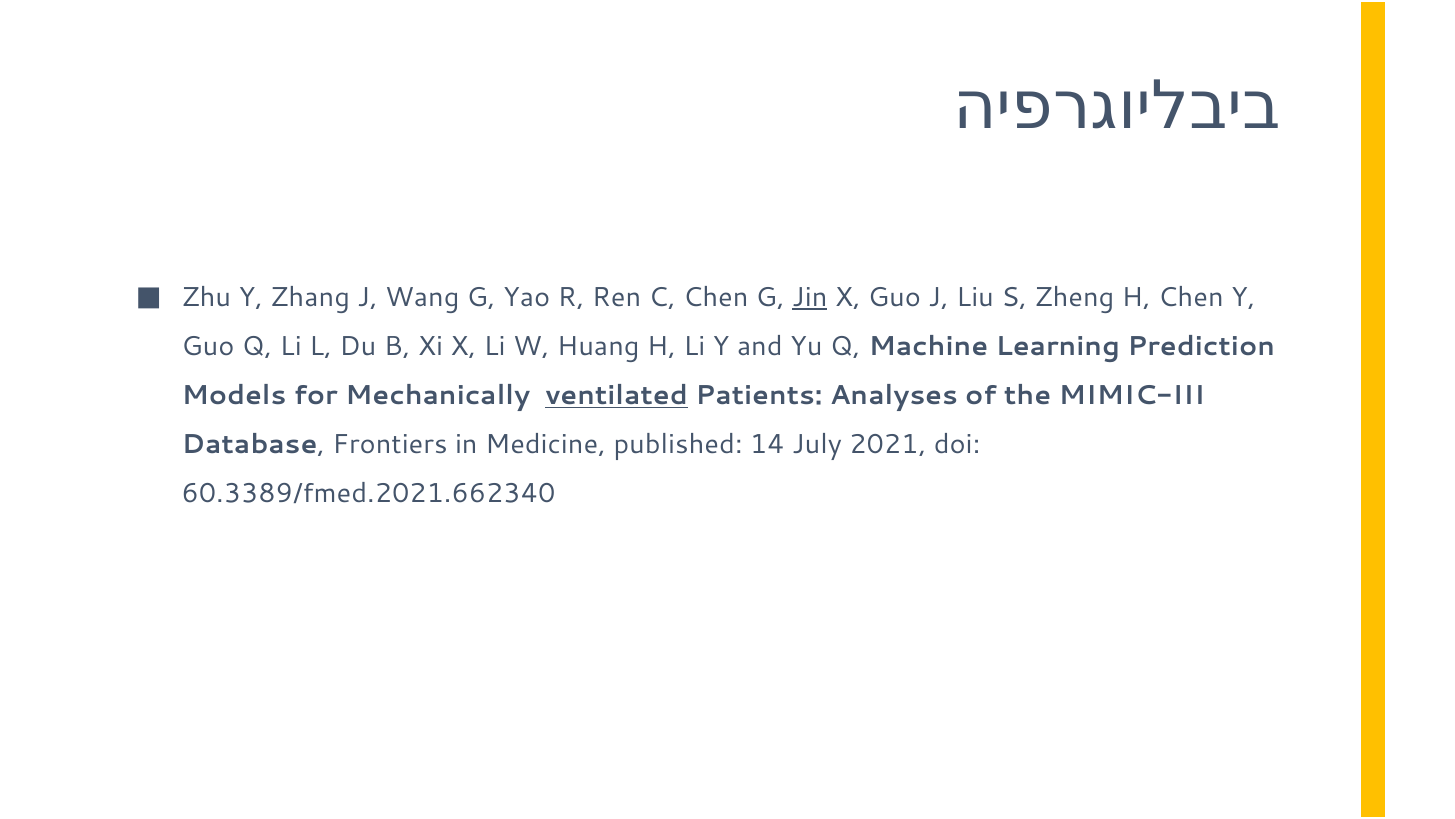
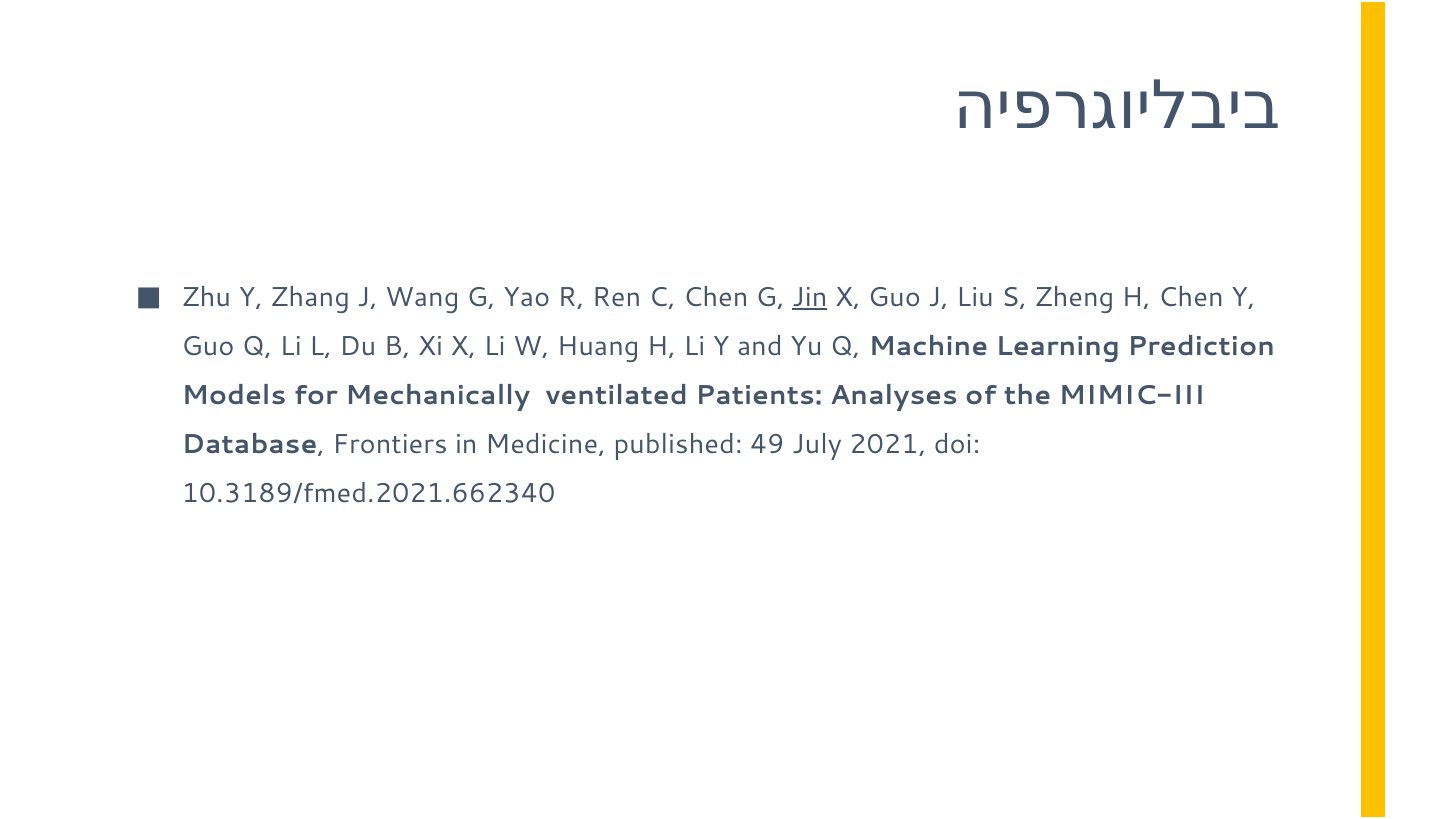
ventilated underline: present -> none
14: 14 -> 49
60.3389/fmed.2021.662340: 60.3389/fmed.2021.662340 -> 10.3189/fmed.2021.662340
